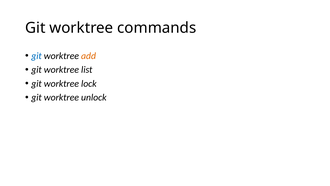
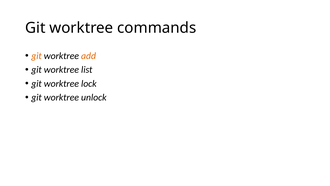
git at (37, 56) colour: blue -> orange
